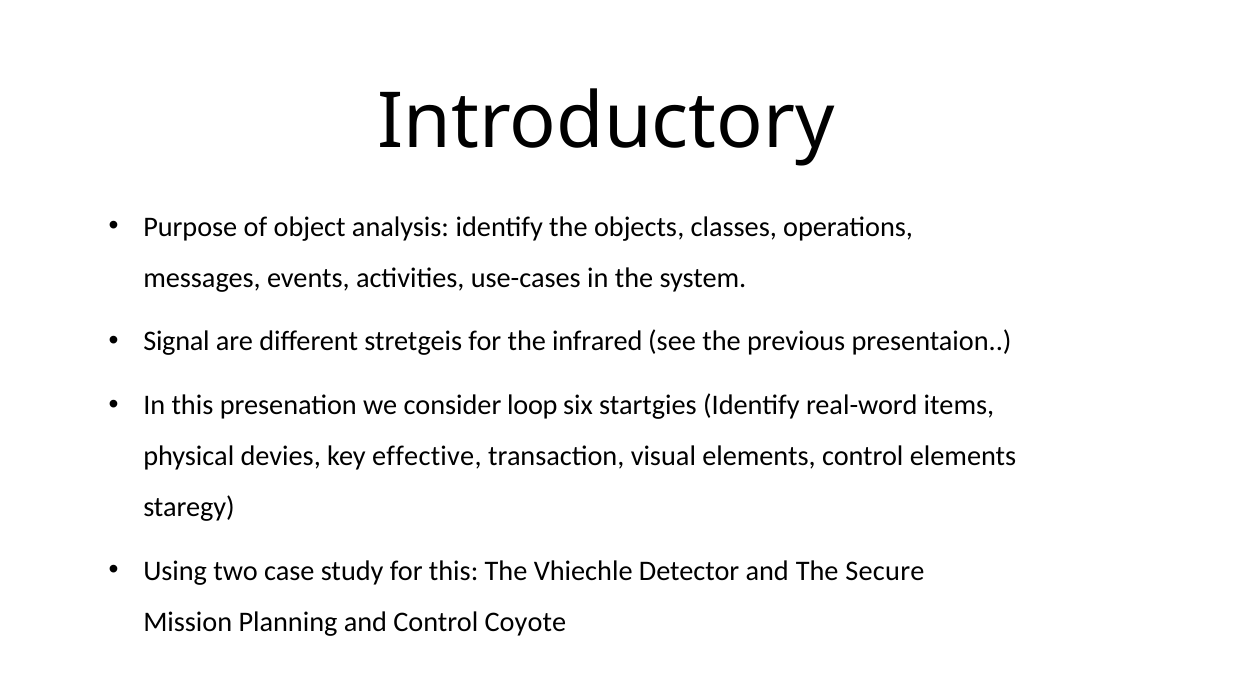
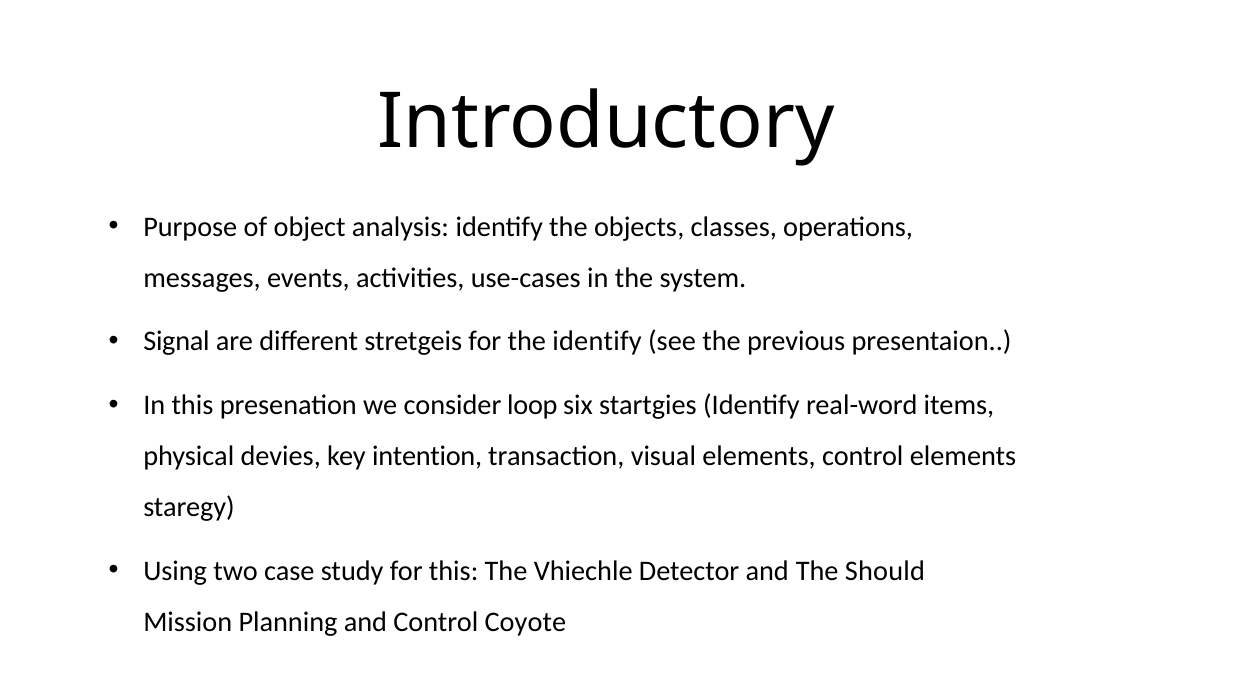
the infrared: infrared -> identify
effective: effective -> intention
Secure: Secure -> Should
